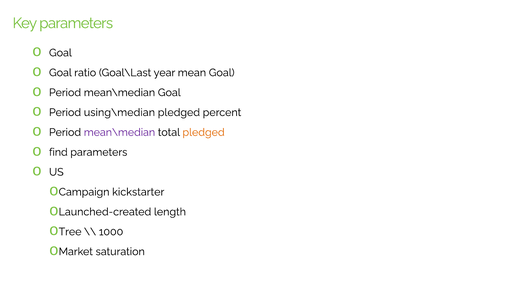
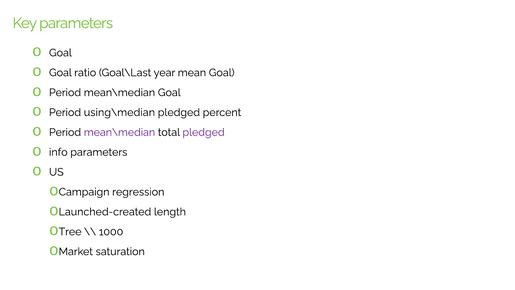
pledged at (204, 132) colour: orange -> purple
find: find -> info
kickstarter: kickstarter -> regression
